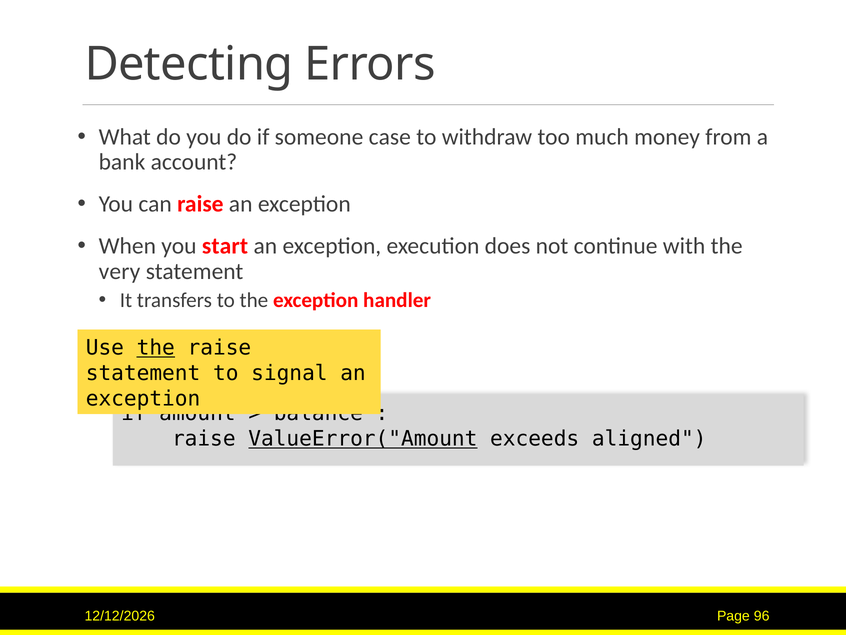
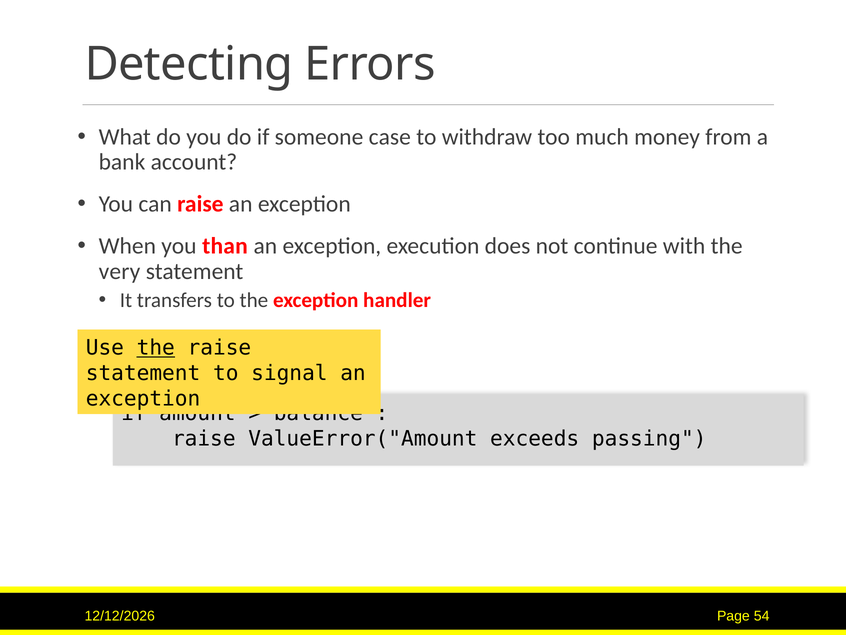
start: start -> than
ValueError("Amount underline: present -> none
aligned: aligned -> passing
96: 96 -> 54
